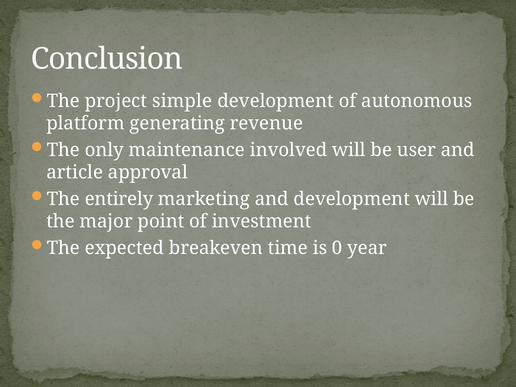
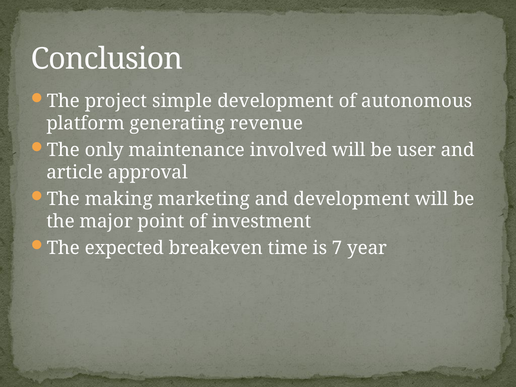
entirely: entirely -> making
0: 0 -> 7
